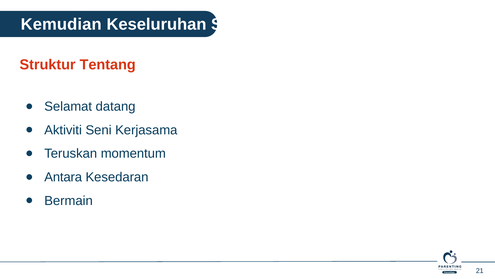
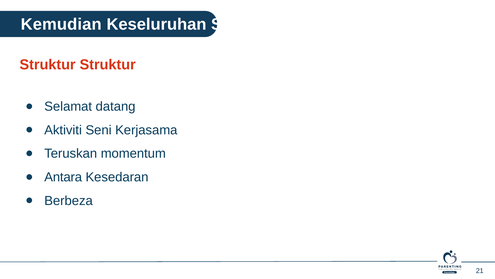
Struktur Tentang: Tentang -> Struktur
Bermain: Bermain -> Berbeza
